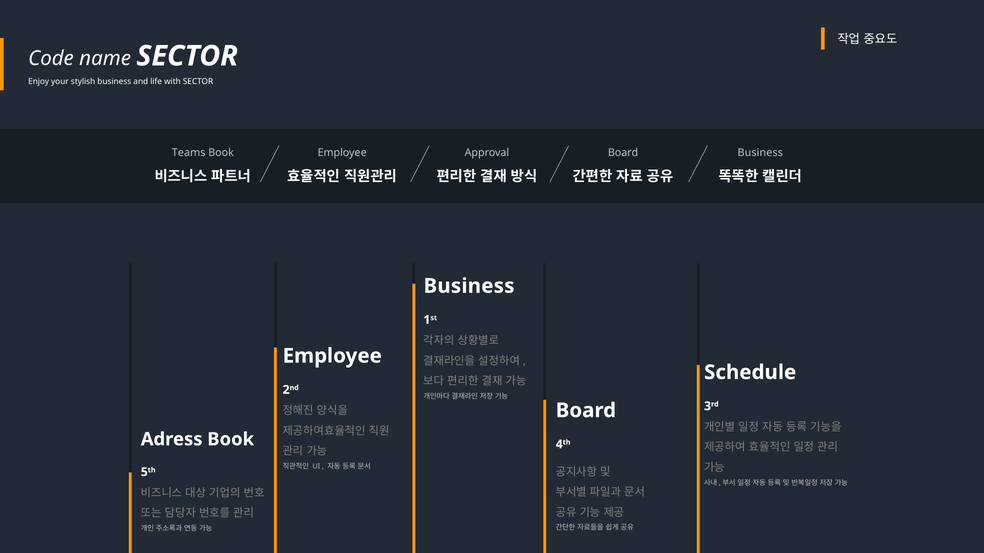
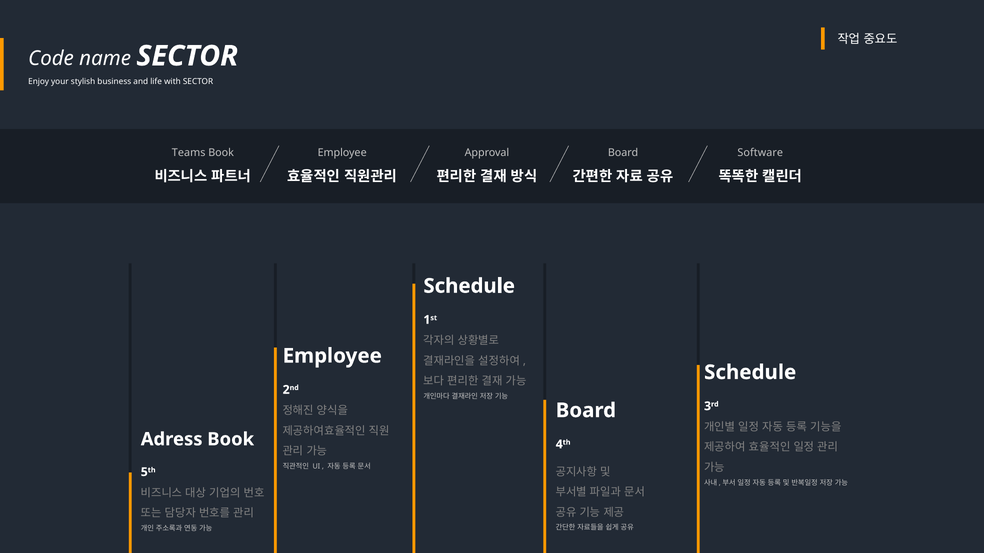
Business at (760, 153): Business -> Software
Business at (469, 286): Business -> Schedule
